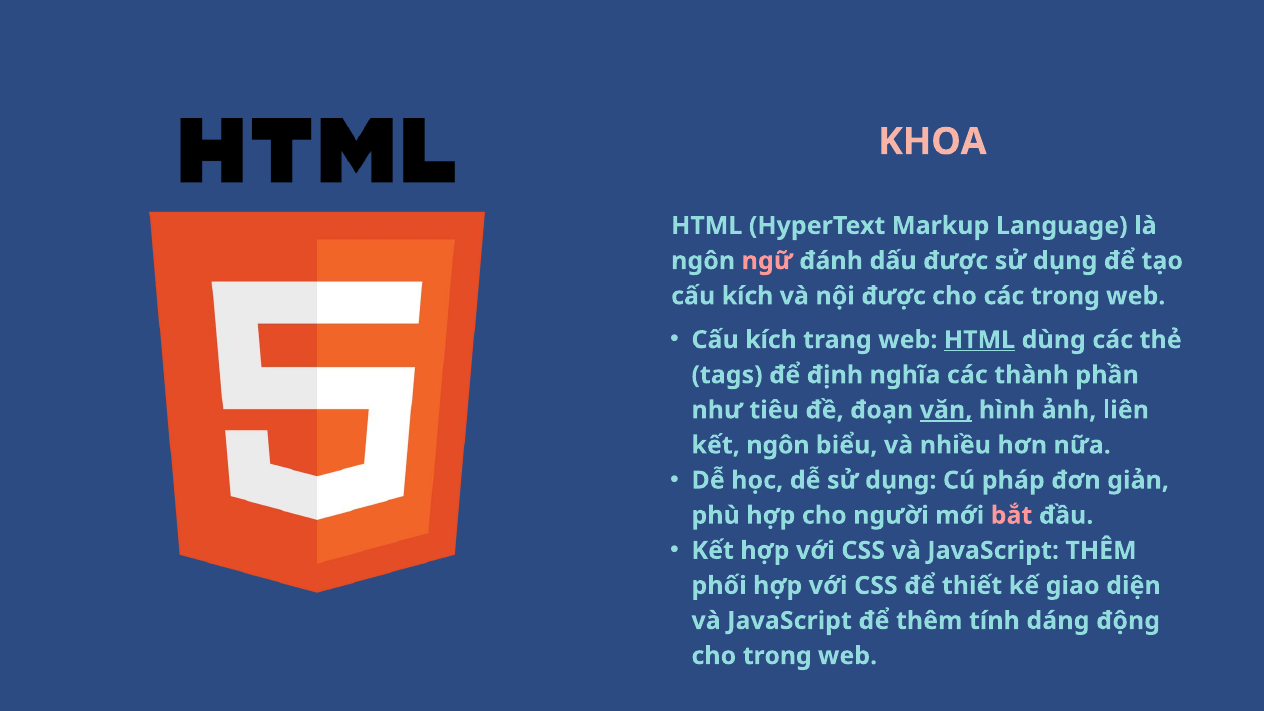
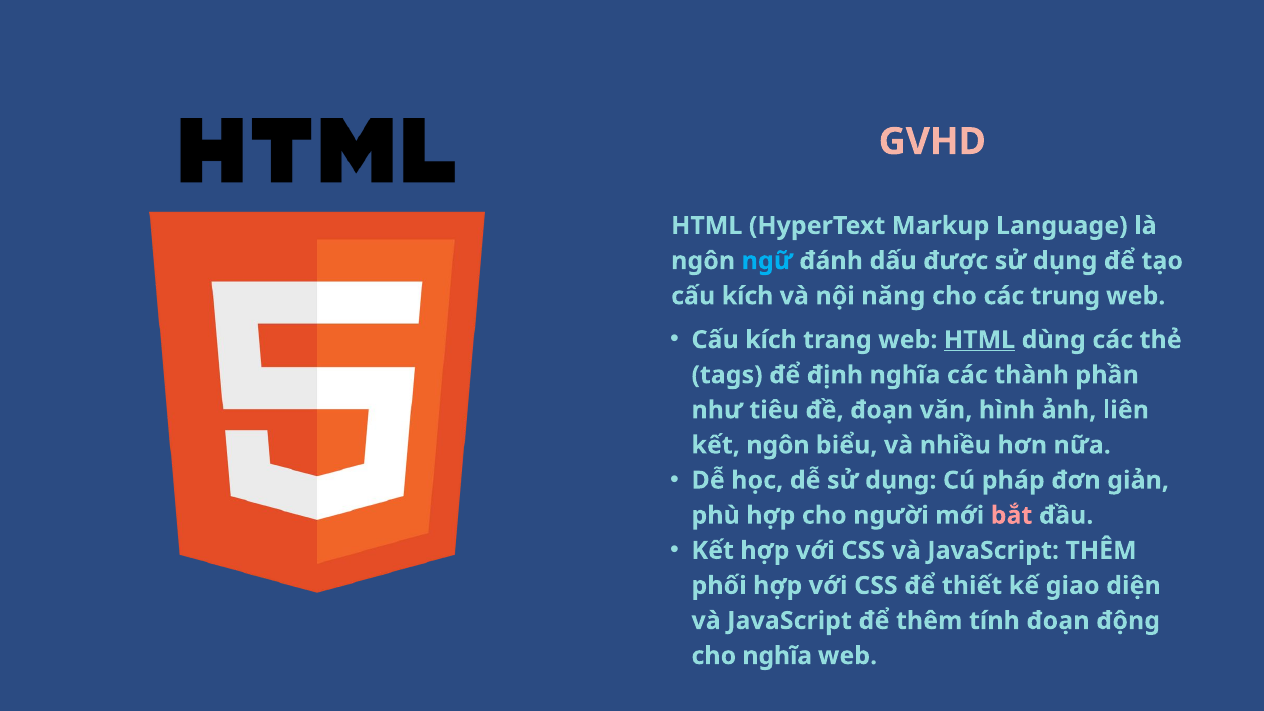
KHOA: KHOA -> GVHD
ngữ colour: pink -> light blue
được at (894, 296): được -> năng
các trong: trong -> trung
văn underline: present -> none
tính dáng: dáng -> đoạn
cho trong: trong -> nghĩa
